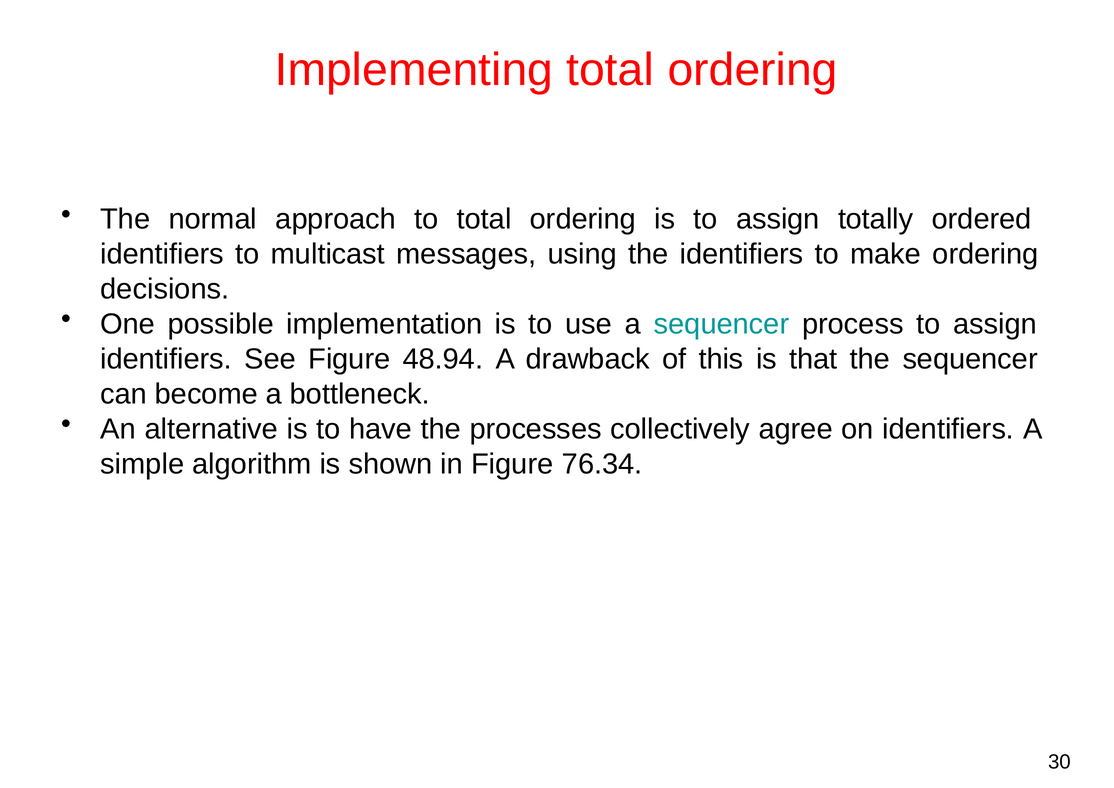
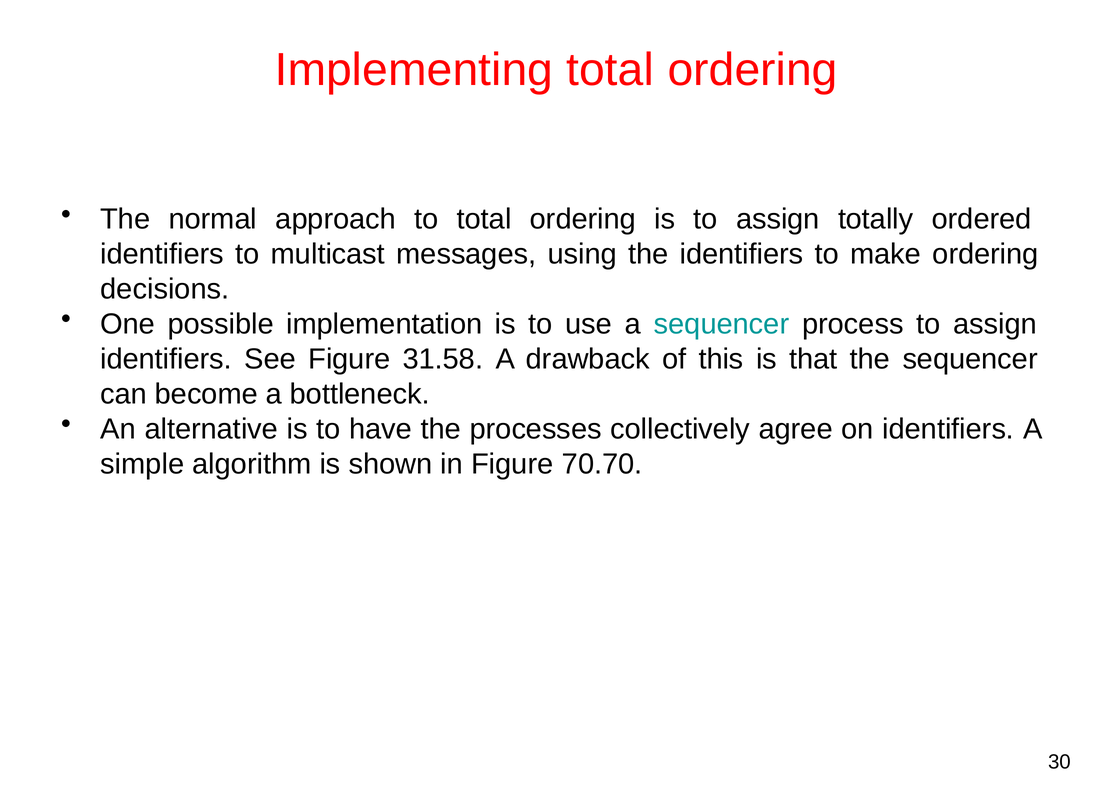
48.94: 48.94 -> 31.58
76.34: 76.34 -> 70.70
